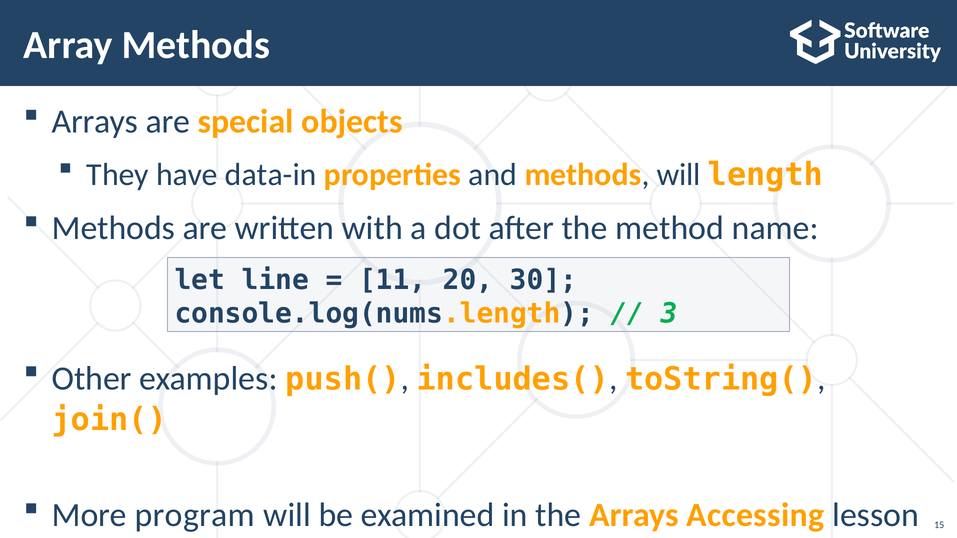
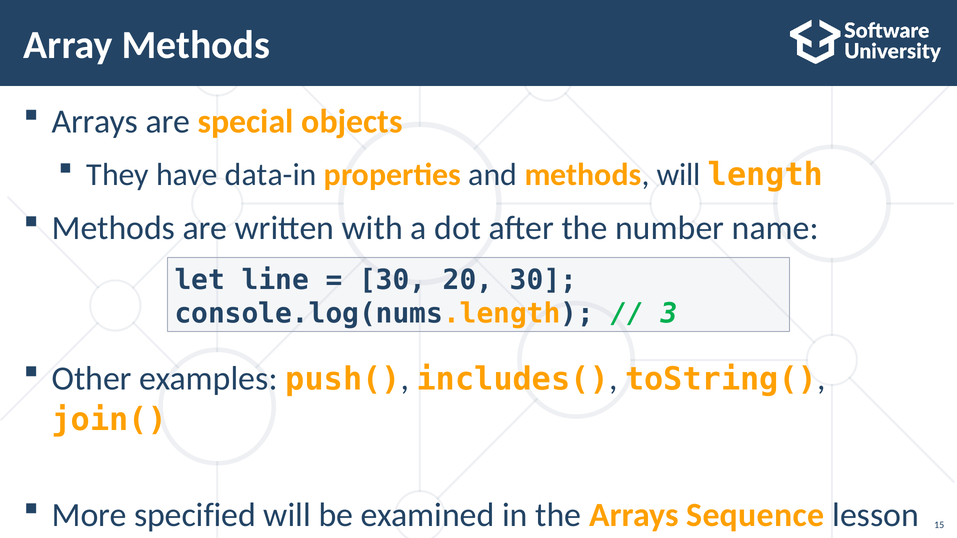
method: method -> number
11 at (393, 280): 11 -> 30
program: program -> specified
Accessing: Accessing -> Sequence
